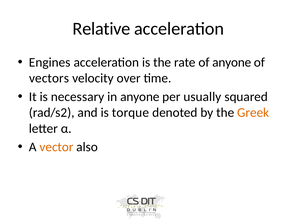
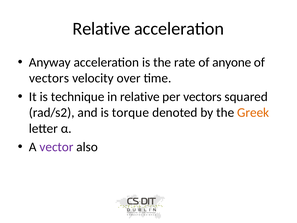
Engines: Engines -> Anyway
necessary: necessary -> technique
in anyone: anyone -> relative
per usually: usually -> vectors
vector colour: orange -> purple
